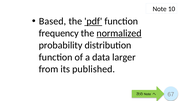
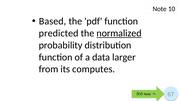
pdf underline: present -> none
frequency: frequency -> predicted
published: published -> computes
